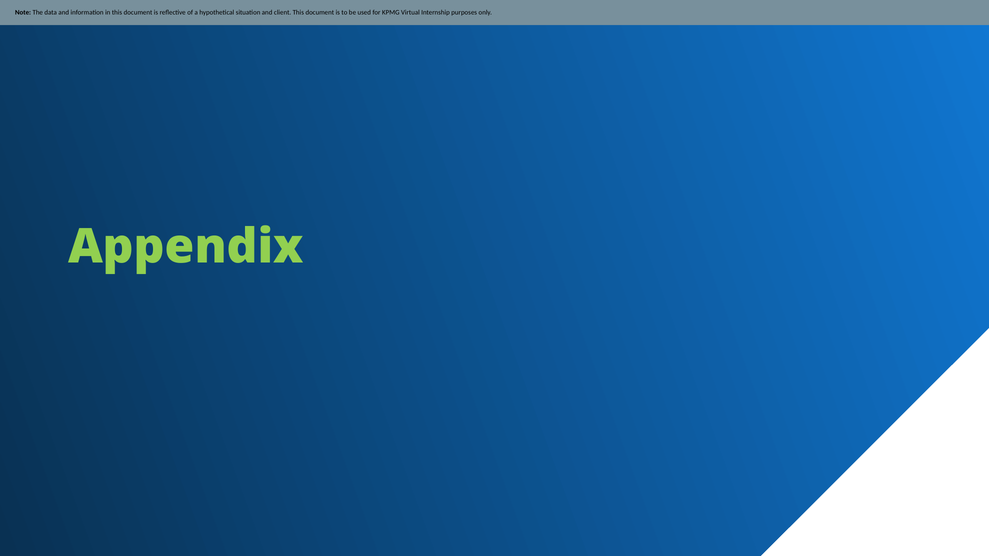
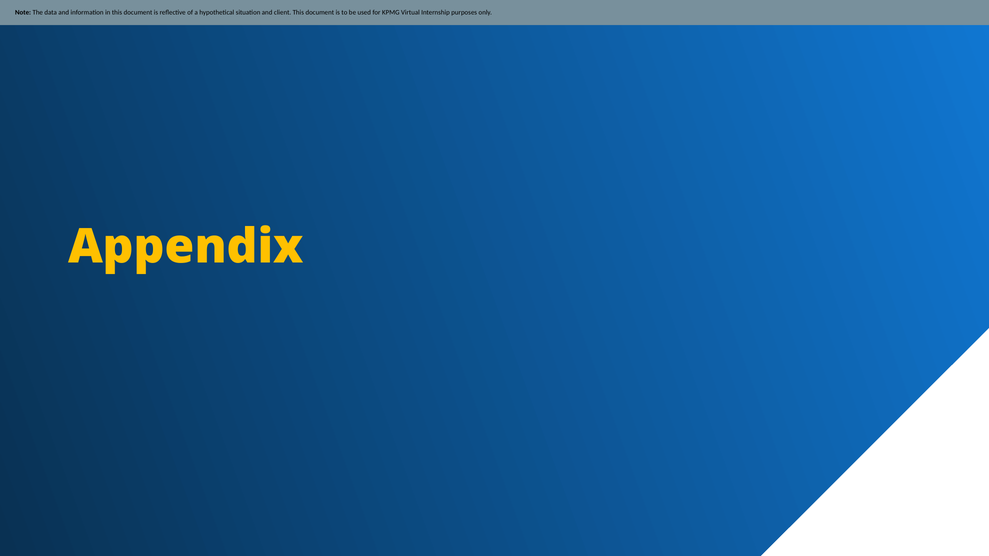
Appendix colour: light green -> yellow
